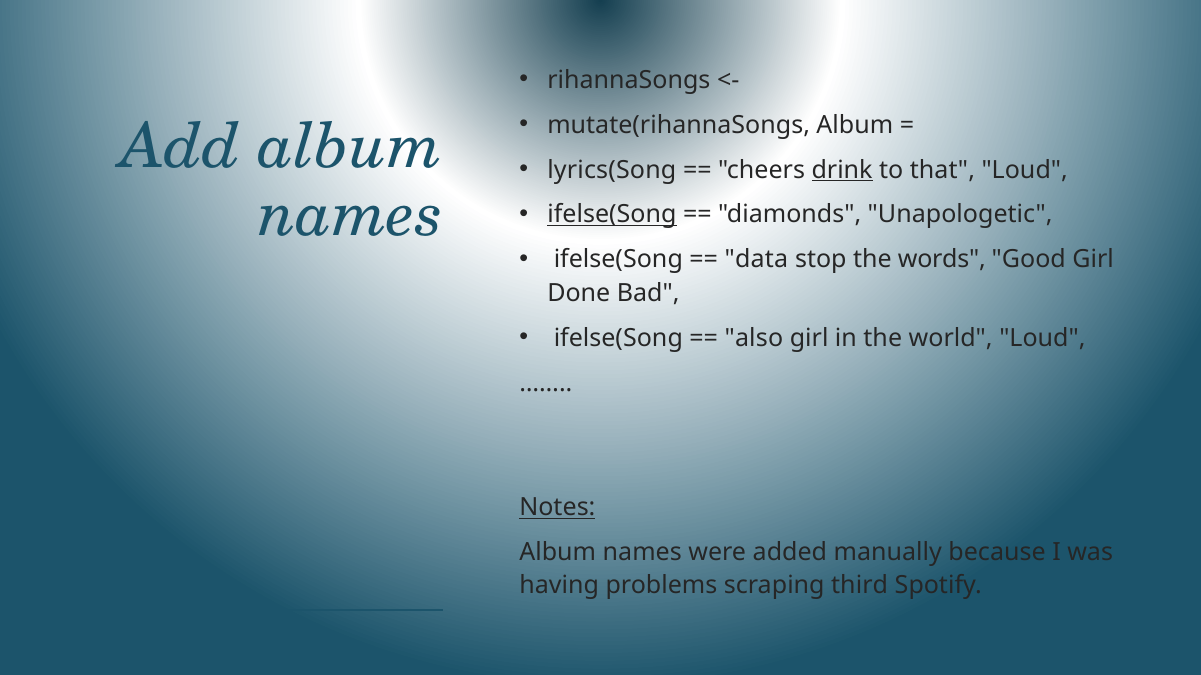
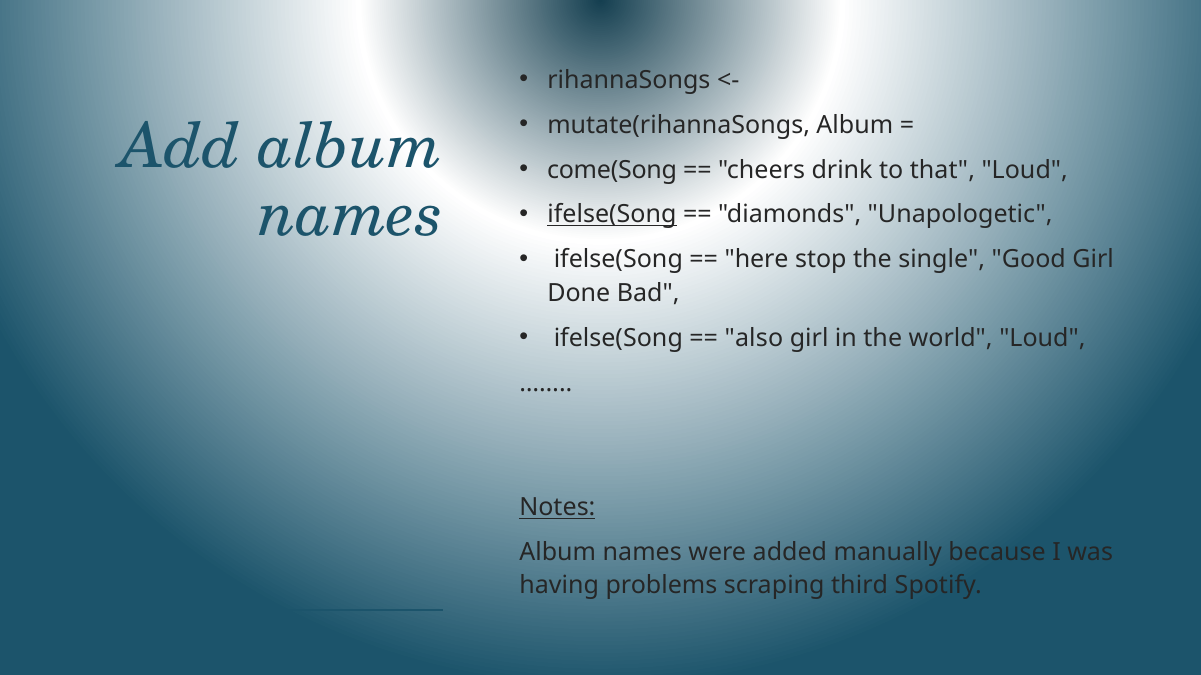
lyrics(Song: lyrics(Song -> come(Song
drink underline: present -> none
data: data -> here
words: words -> single
